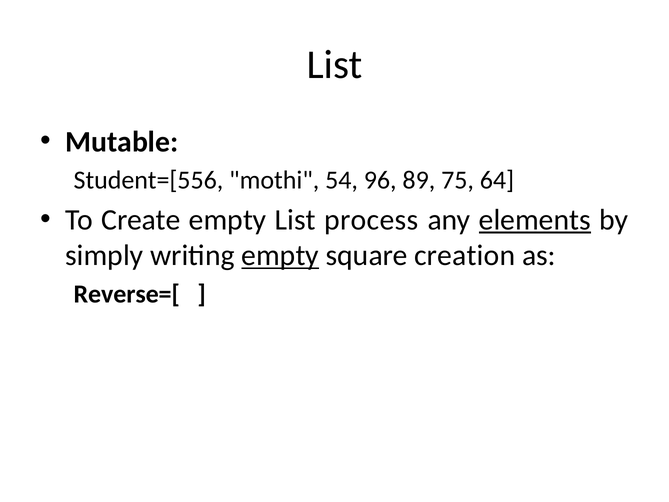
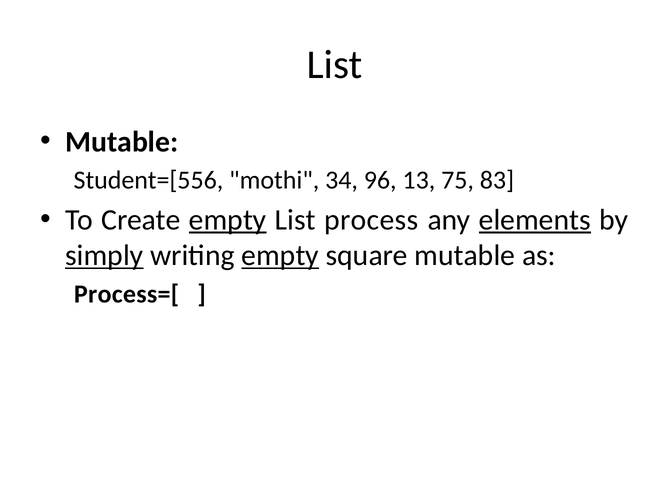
54: 54 -> 34
89: 89 -> 13
64: 64 -> 83
empty at (228, 220) underline: none -> present
simply underline: none -> present
square creation: creation -> mutable
Reverse=[: Reverse=[ -> Process=[
